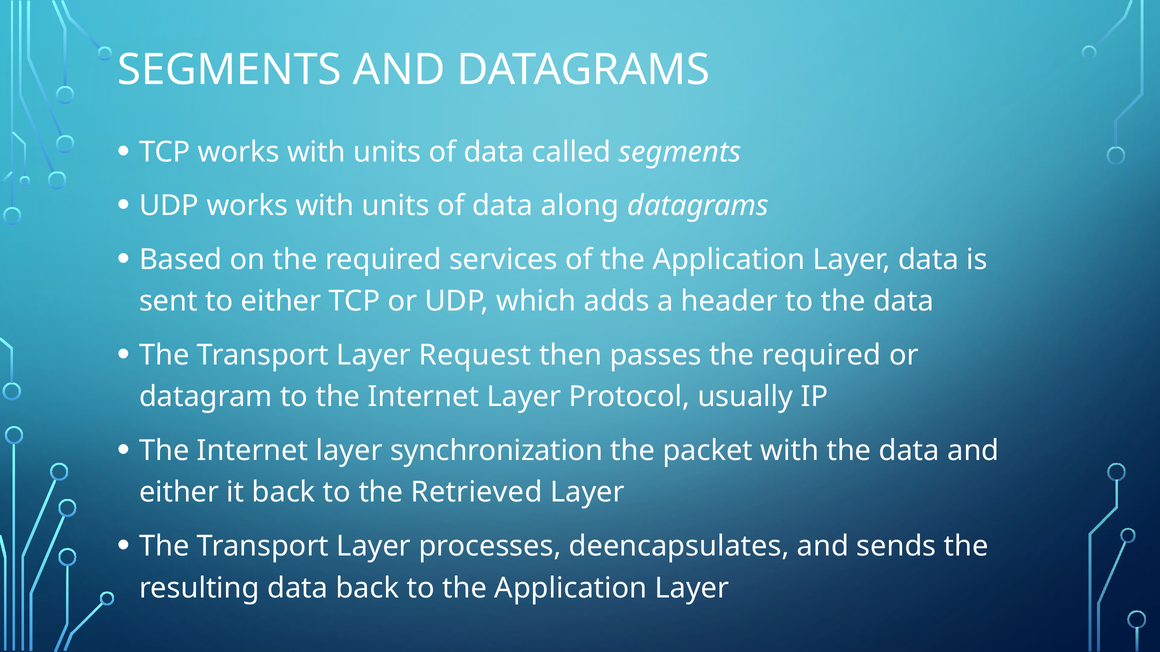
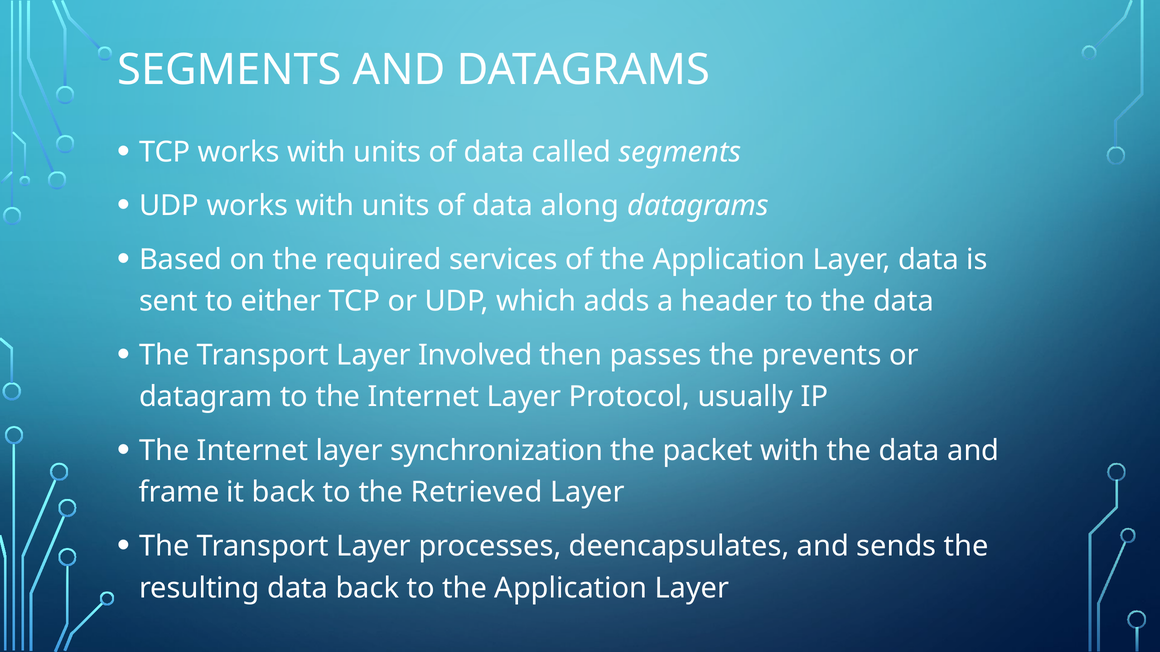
Request: Request -> Involved
passes the required: required -> prevents
either at (179, 493): either -> frame
